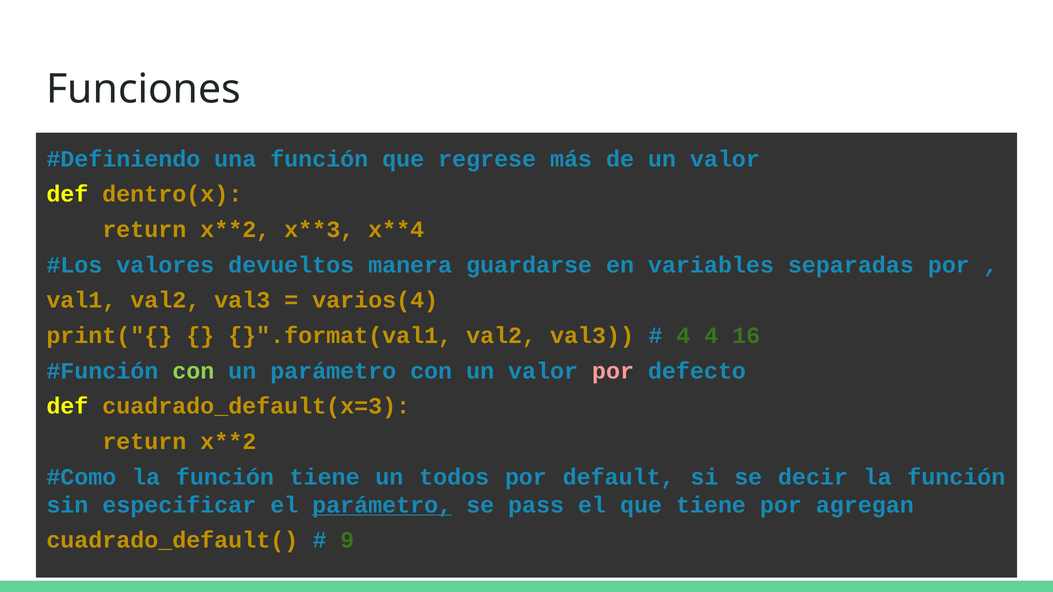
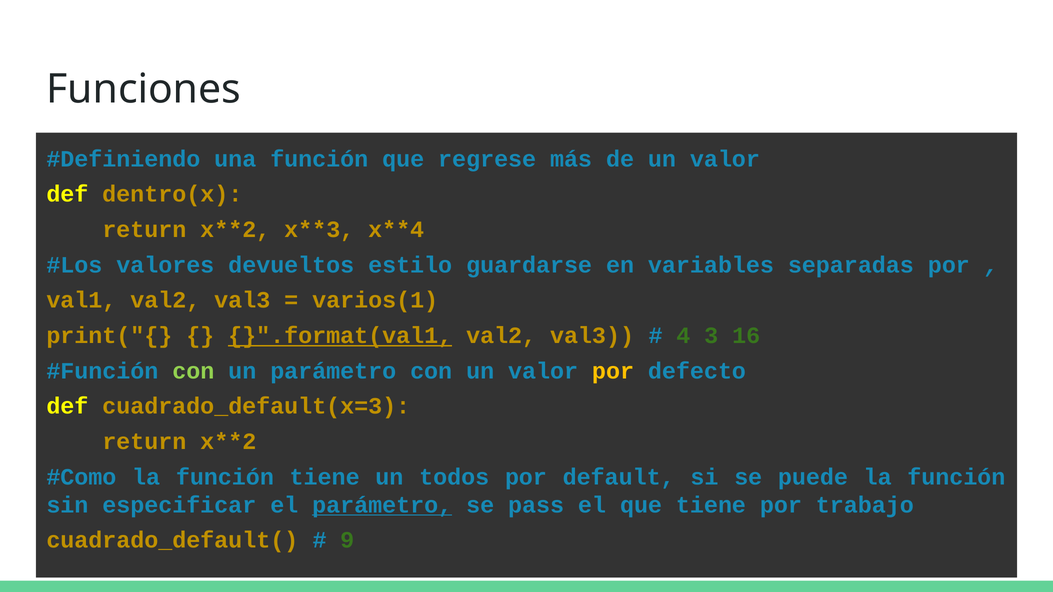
manera: manera -> estilo
varios(4: varios(4 -> varios(1
}".format(val1 underline: none -> present
4 4: 4 -> 3
por at (613, 371) colour: pink -> yellow
decir: decir -> puede
agregan: agregan -> trabajo
